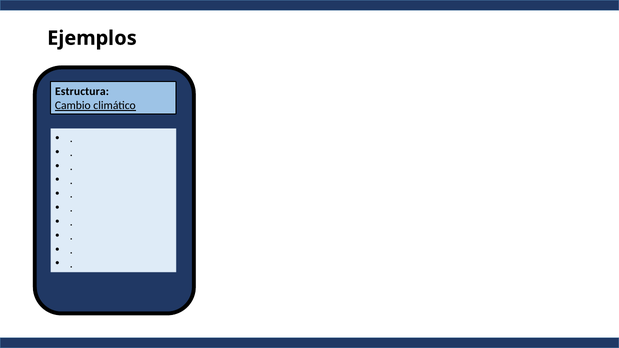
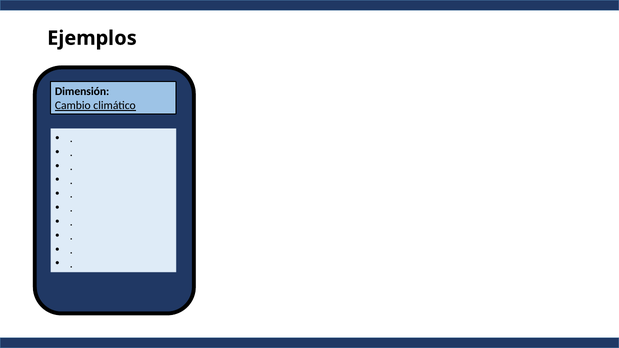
Estructura: Estructura -> Dimensión
